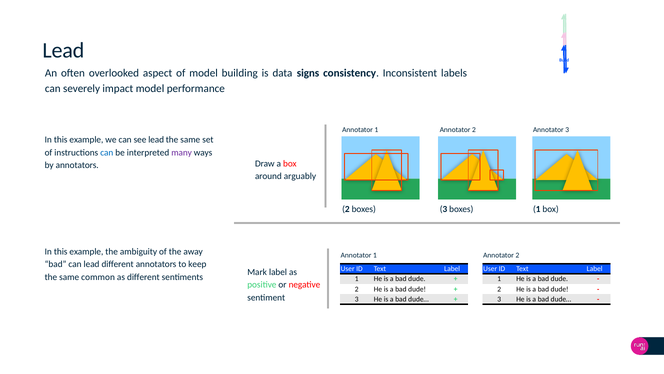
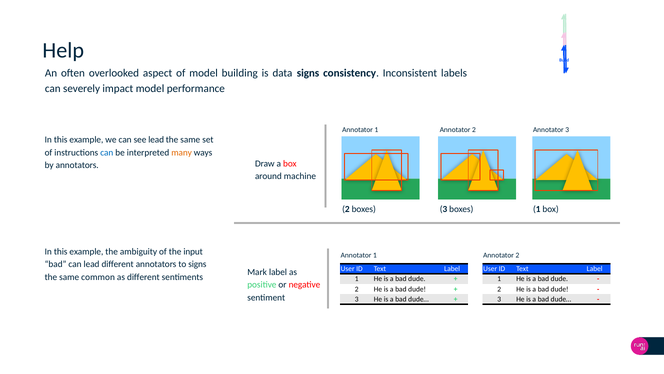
Lead at (63, 50): Lead -> Help
many colour: purple -> orange
arguably: arguably -> machine
away: away -> input
to keep: keep -> signs
